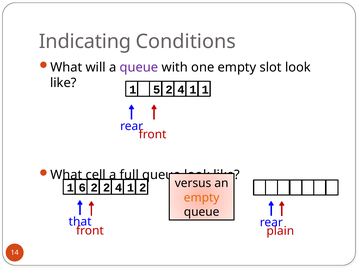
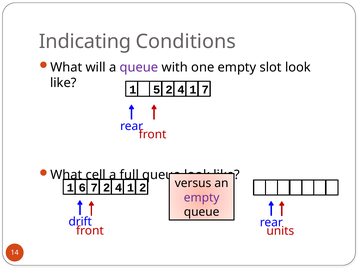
1 1: 1 -> 7
6 2: 2 -> 7
empty at (202, 197) colour: orange -> purple
that: that -> drift
plain: plain -> units
